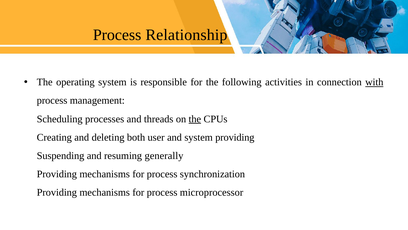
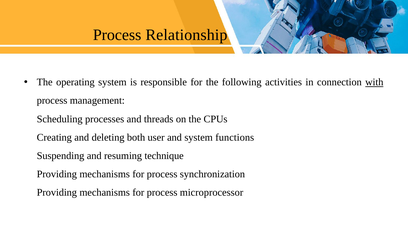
the at (195, 119) underline: present -> none
providing: providing -> functions
generally: generally -> technique
